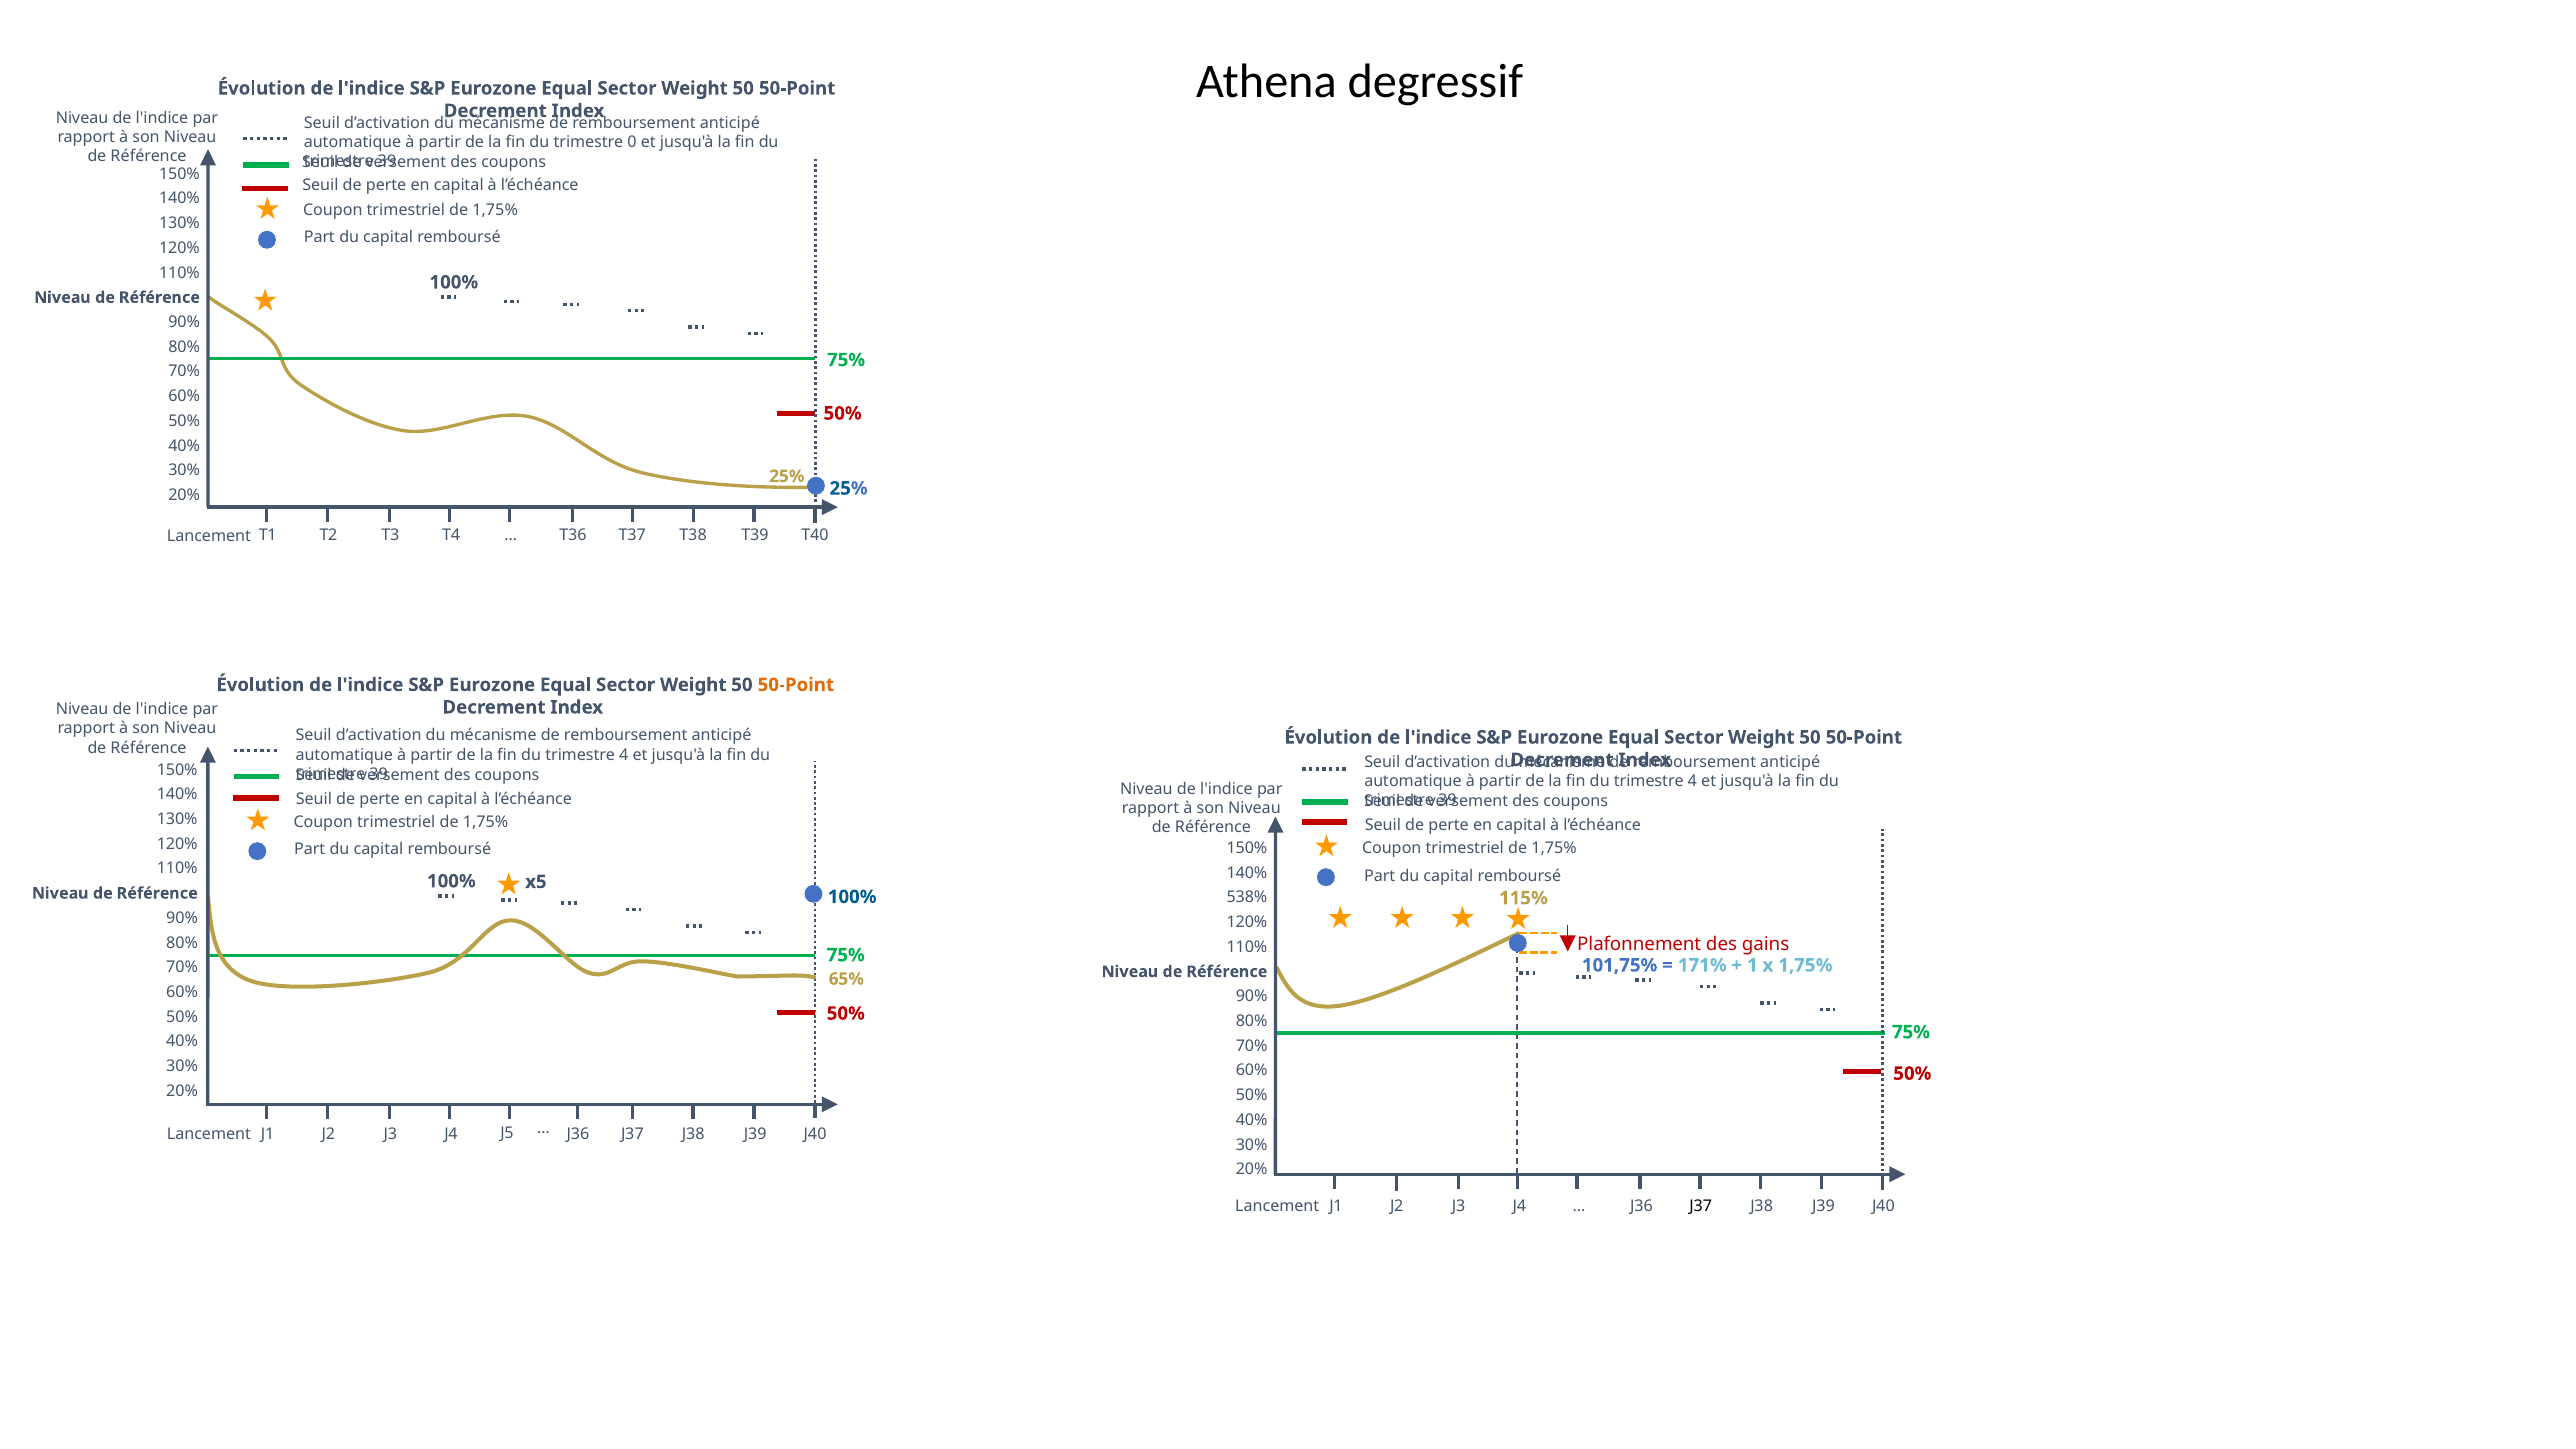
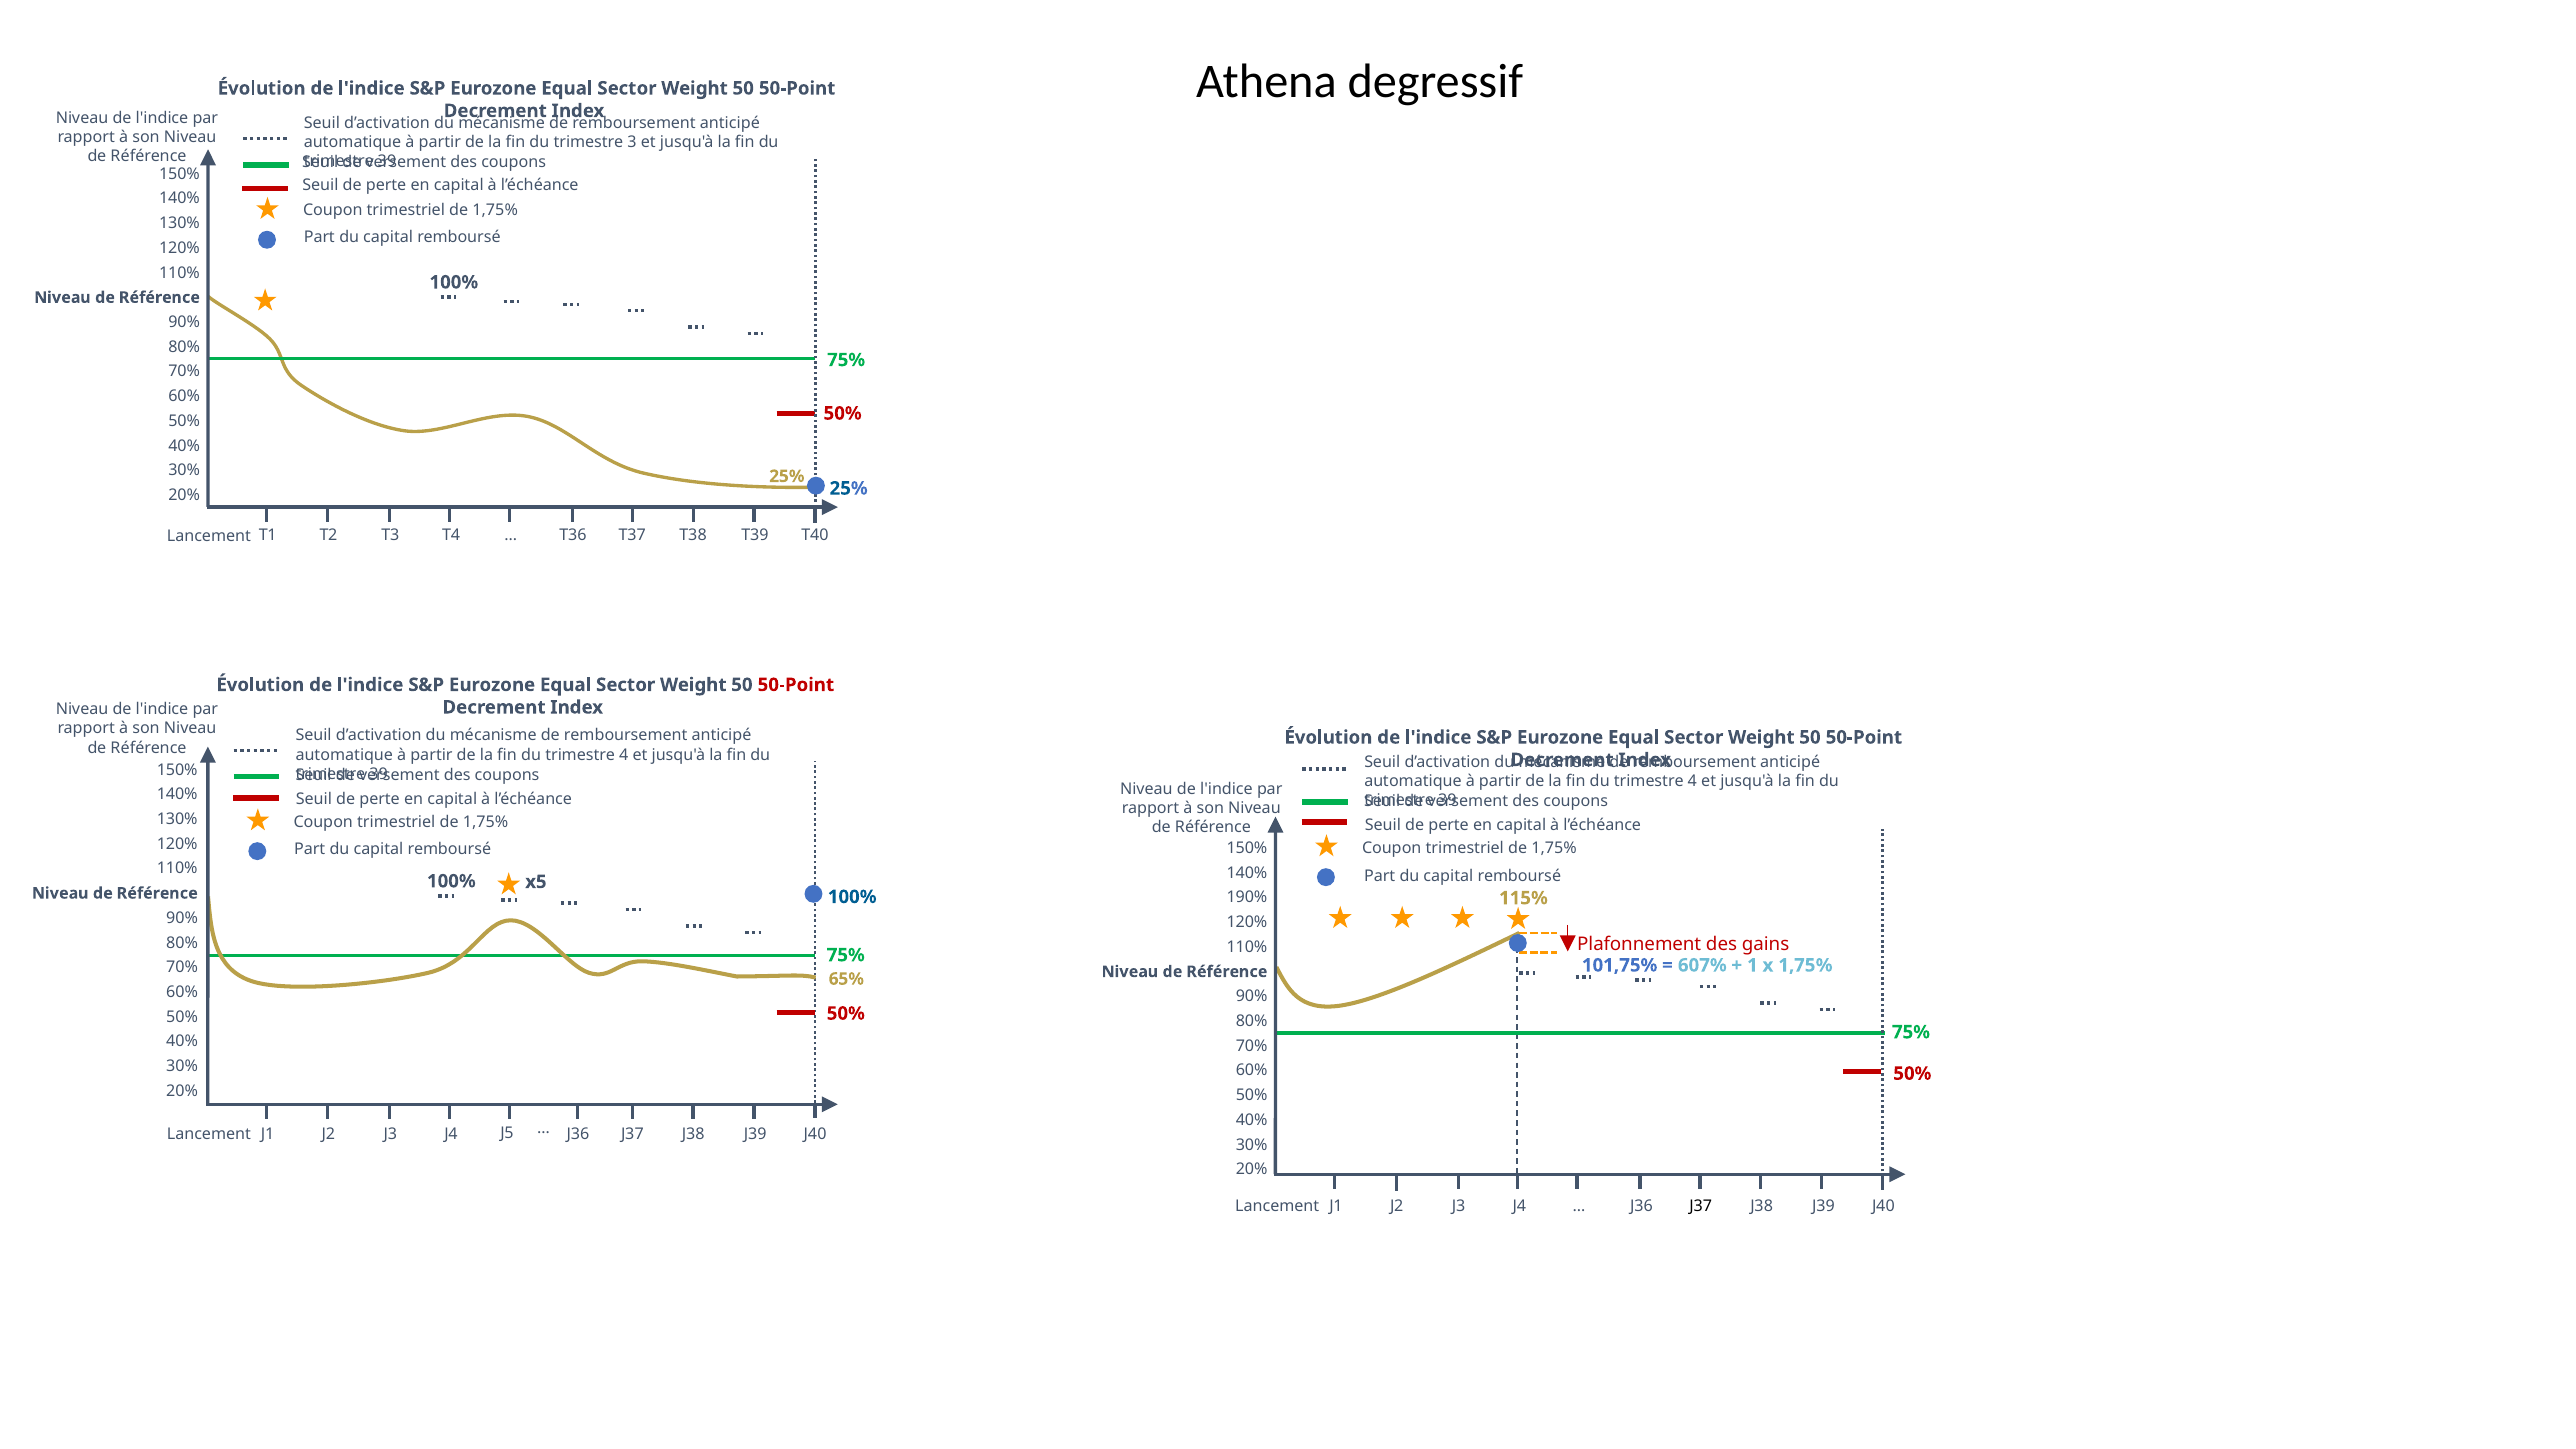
0: 0 -> 3
50-Point at (796, 685) colour: orange -> red
538%: 538% -> 190%
171%: 171% -> 607%
